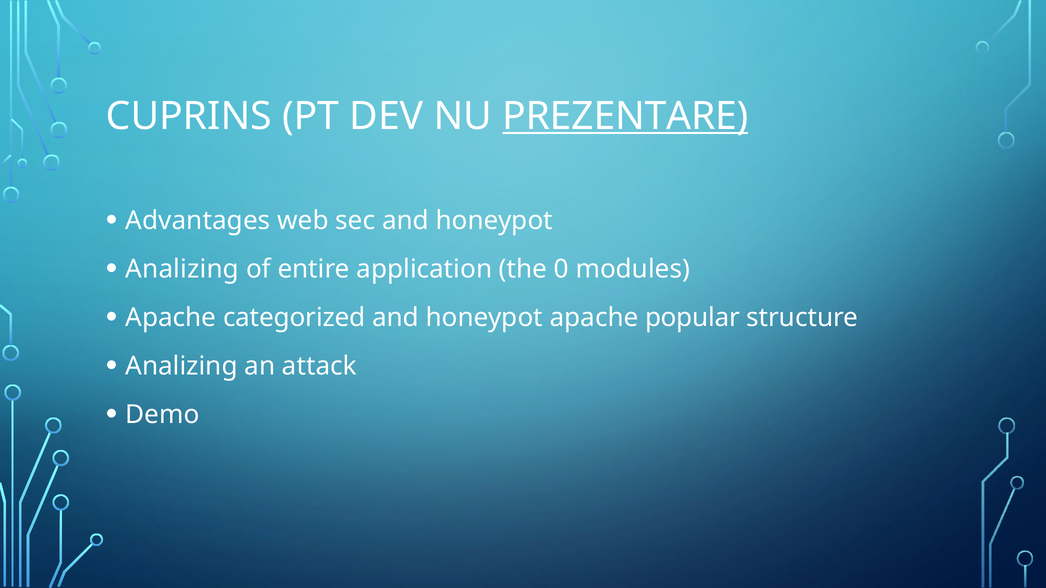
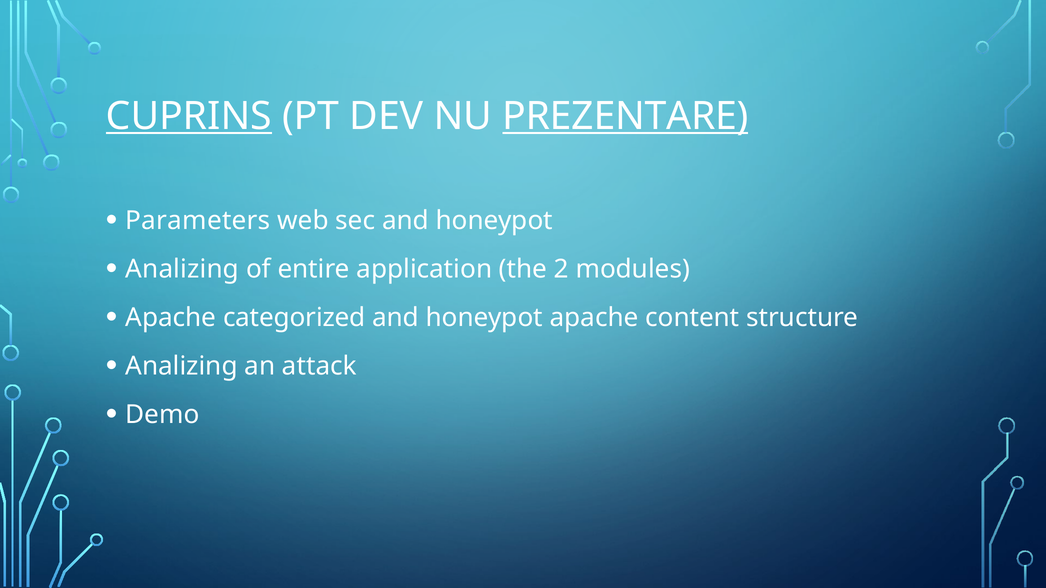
CUPRINS underline: none -> present
Advantages: Advantages -> Parameters
0: 0 -> 2
popular: popular -> content
